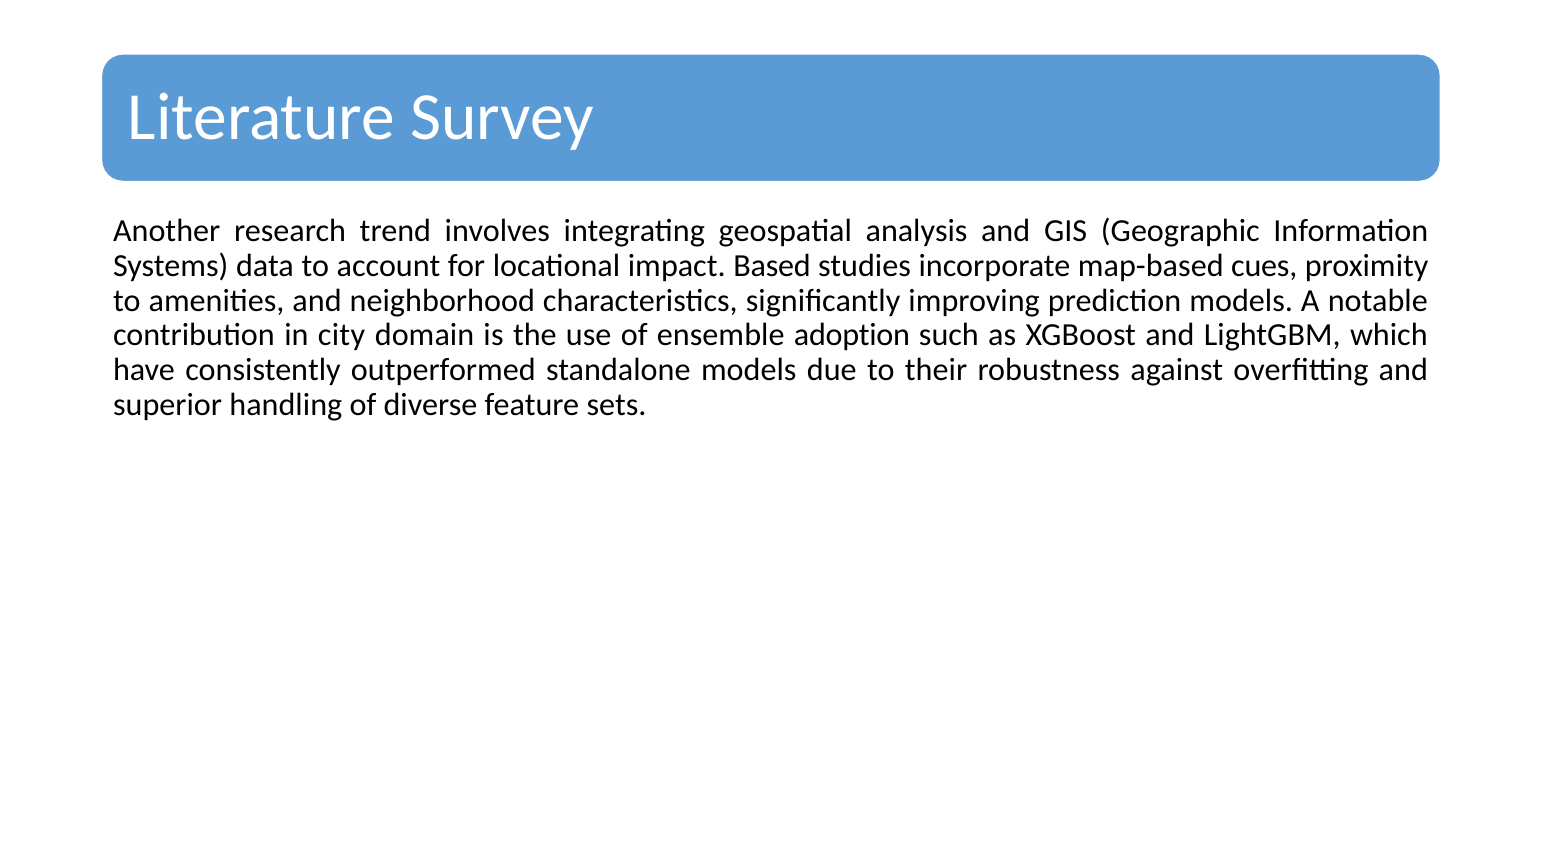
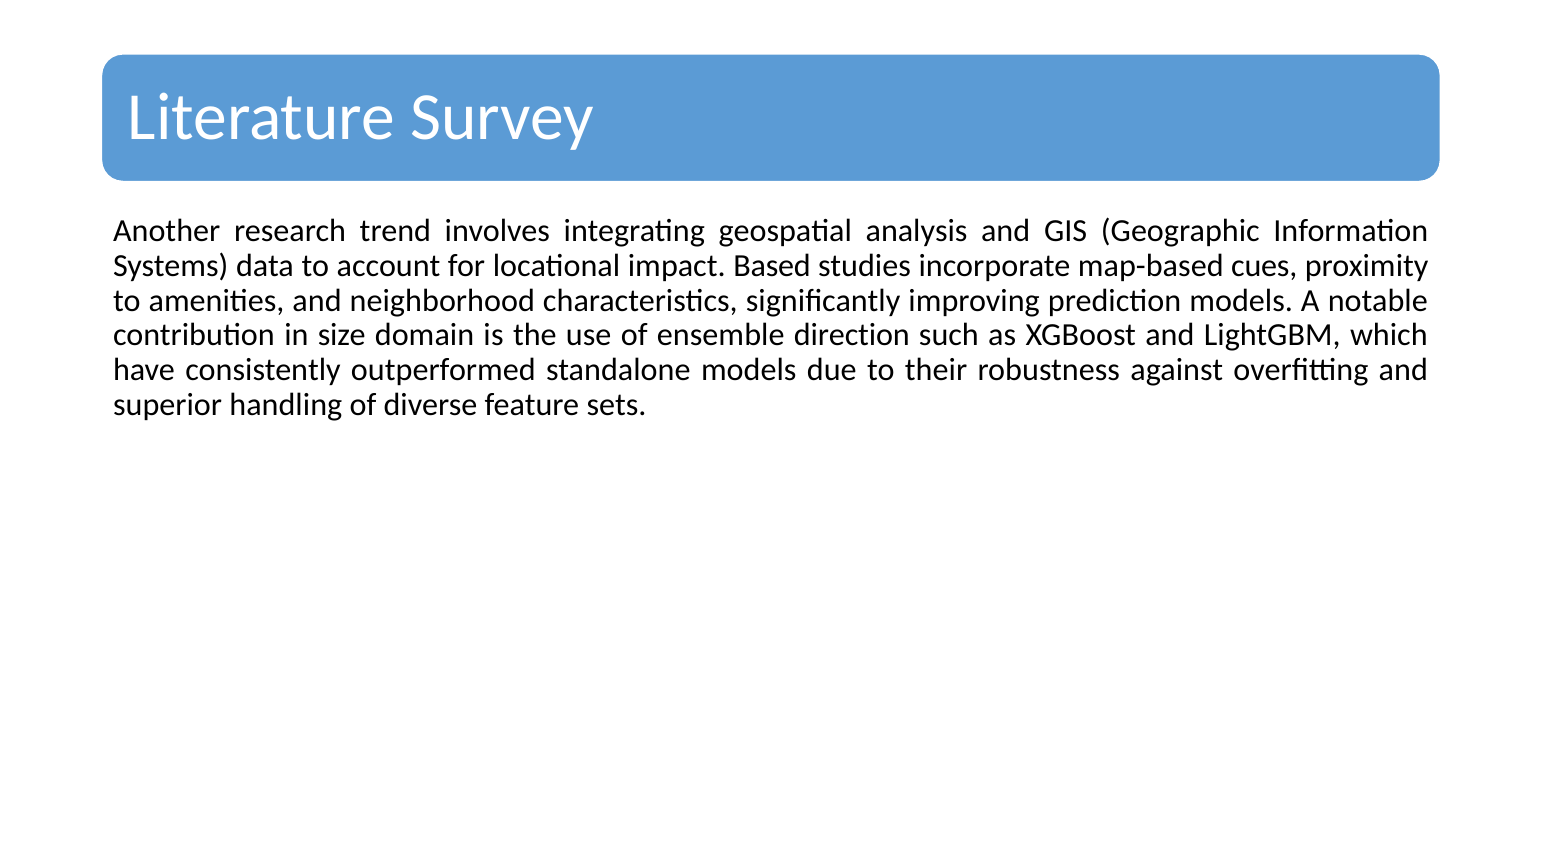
city: city -> size
adoption: adoption -> direction
